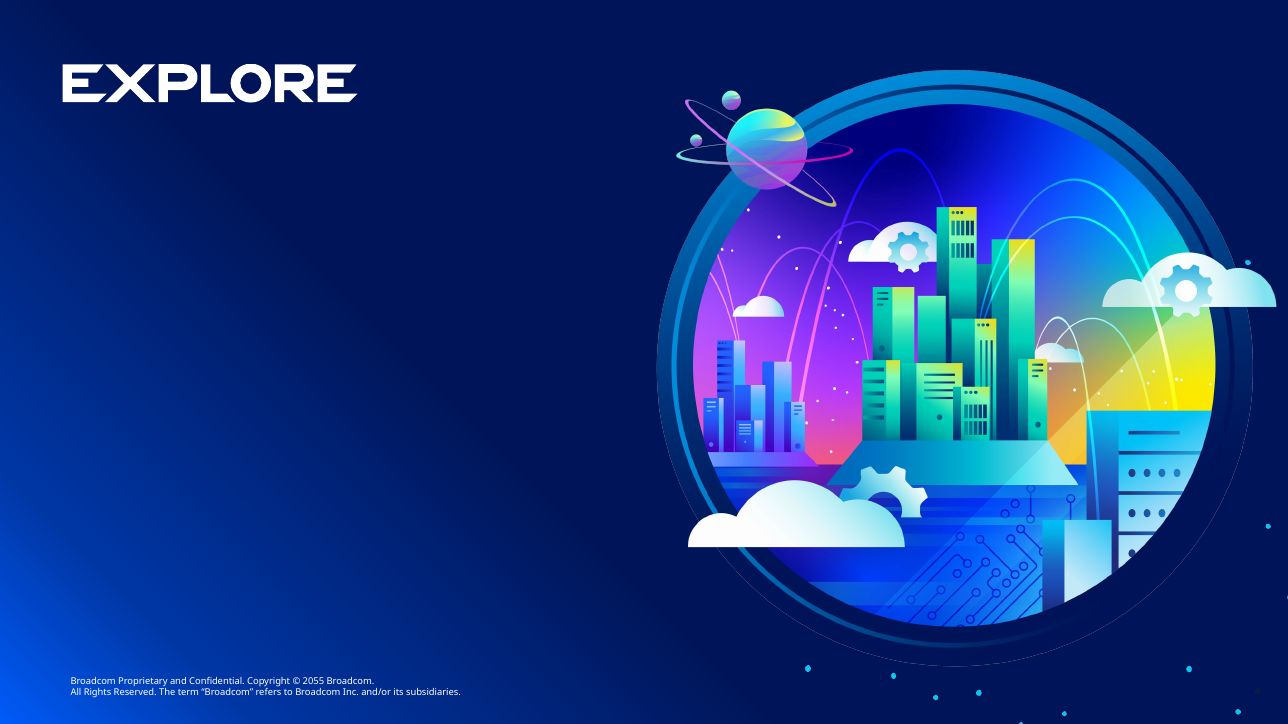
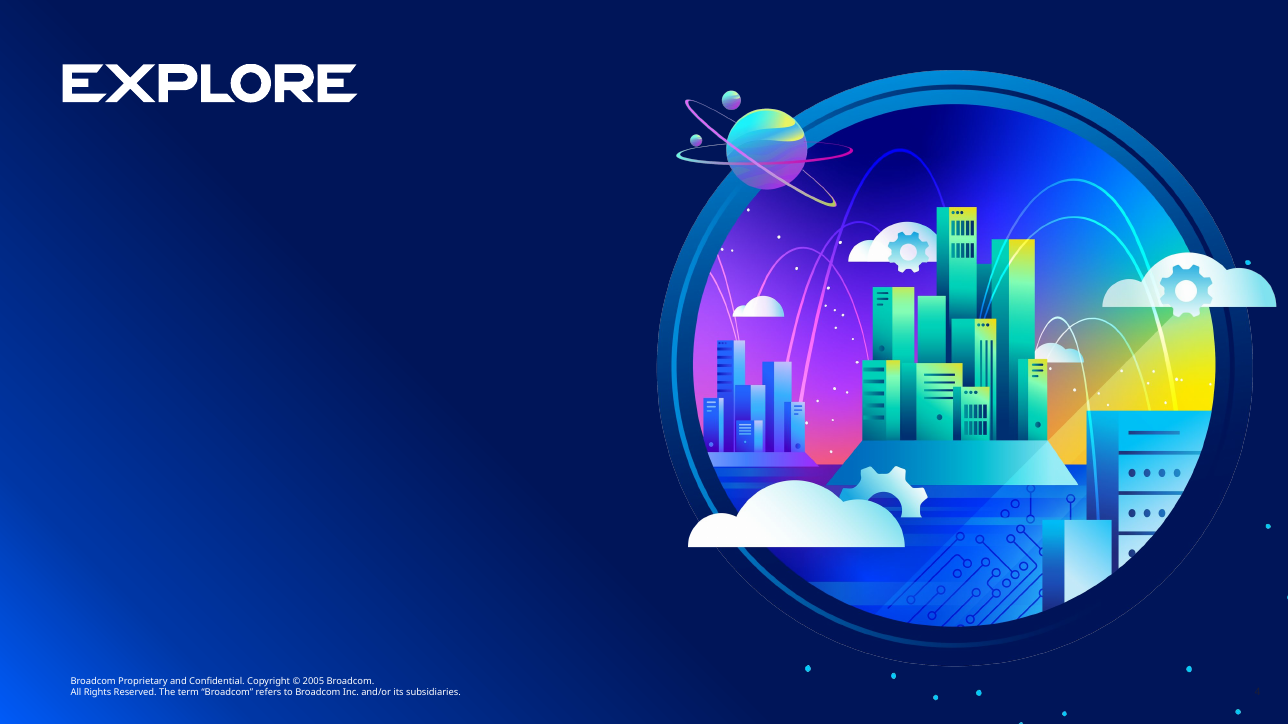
2055: 2055 -> 2005
